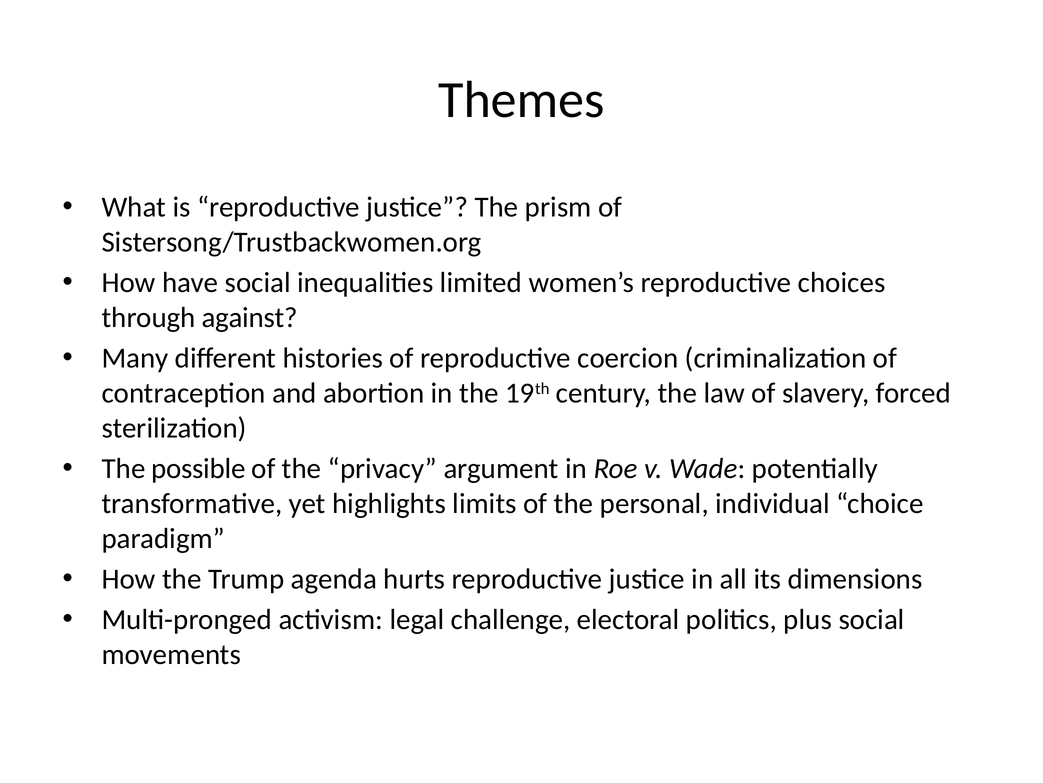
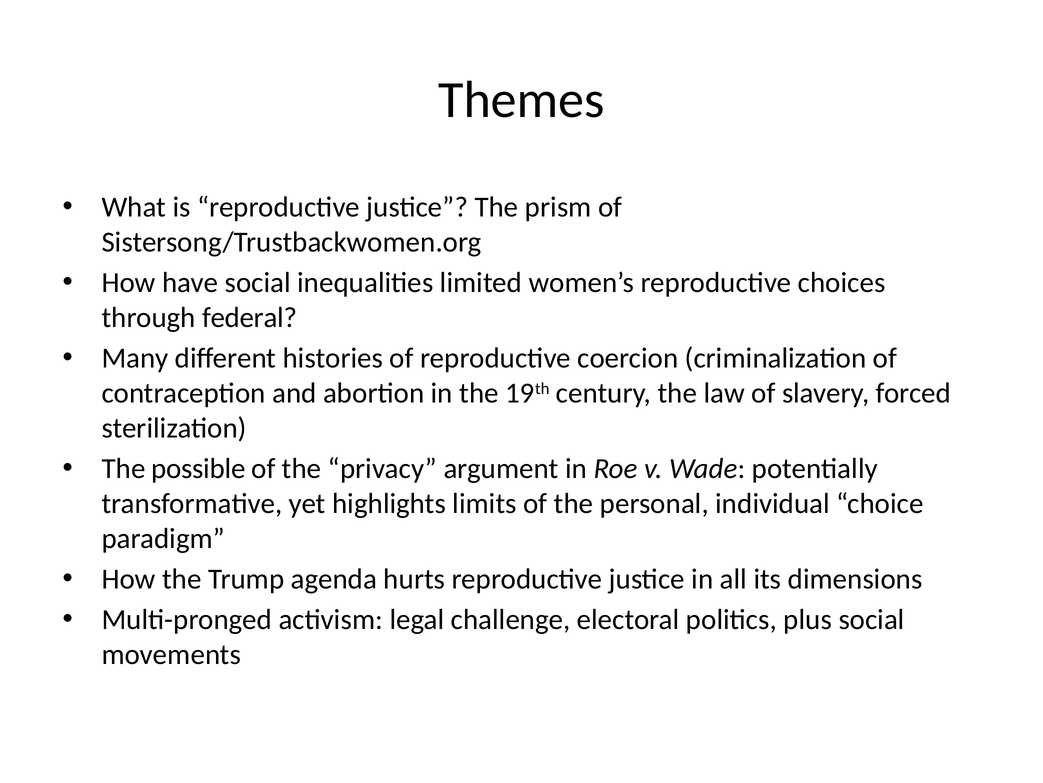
against: against -> federal
